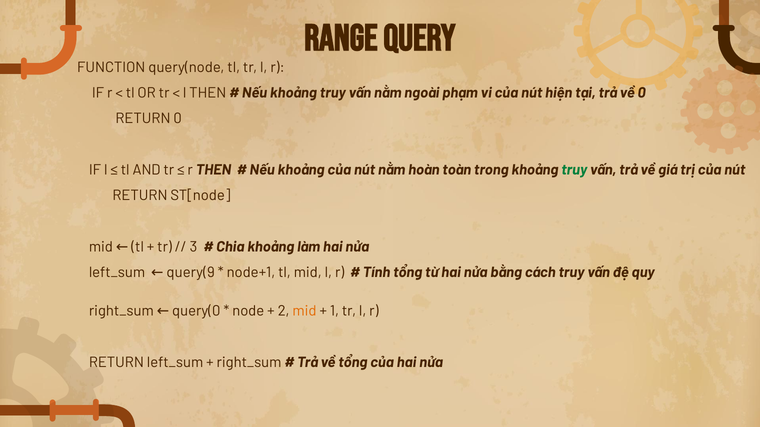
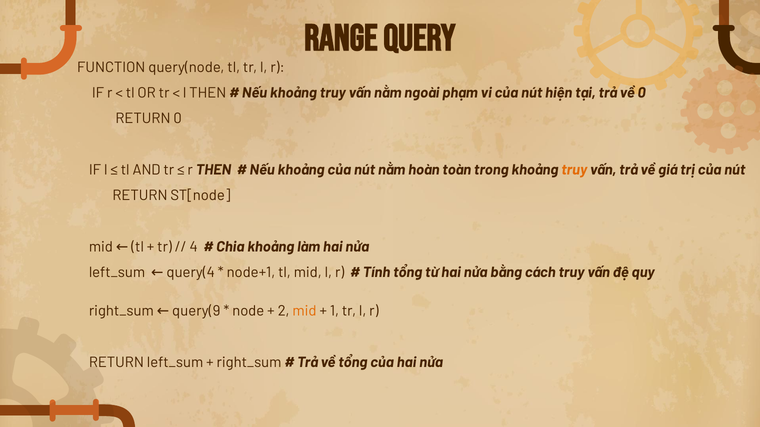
truy at (574, 170) colour: green -> orange
3: 3 -> 4
query(9: query(9 -> query(4
query(0: query(0 -> query(9
